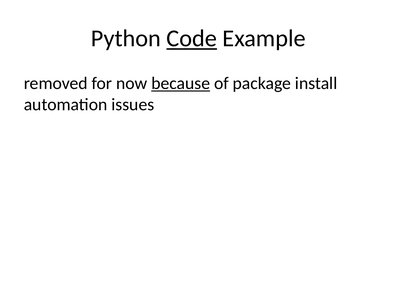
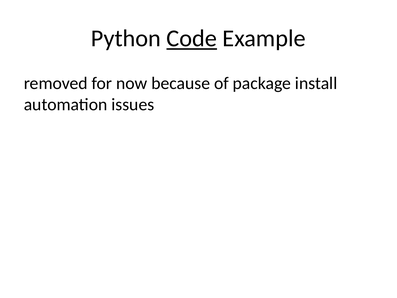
because underline: present -> none
